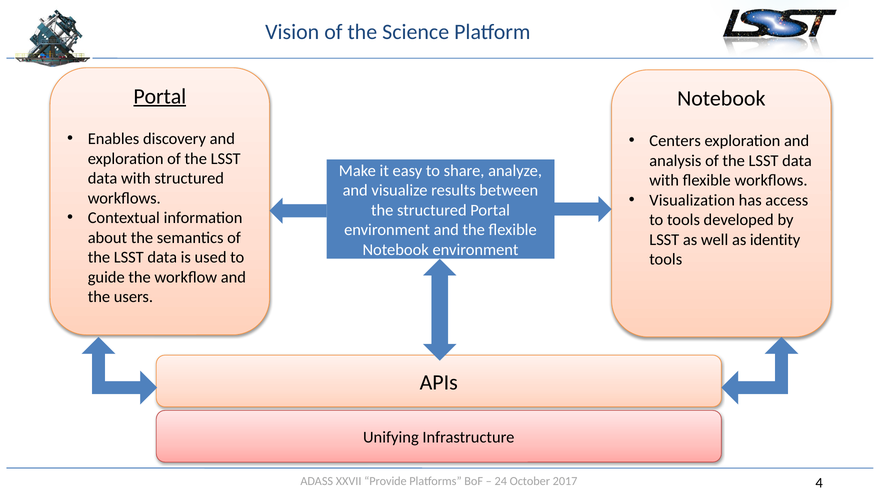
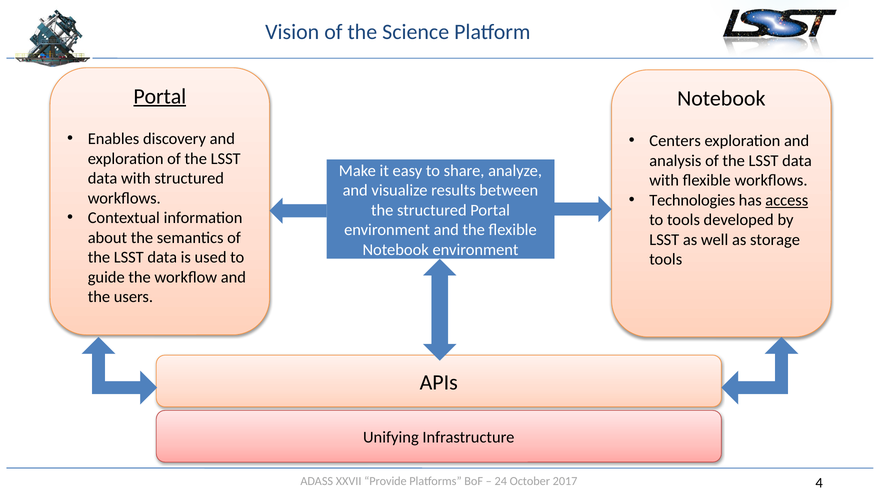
Visualization: Visualization -> Technologies
access underline: none -> present
identity: identity -> storage
